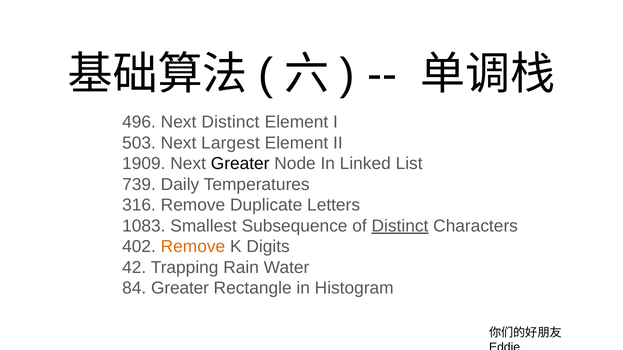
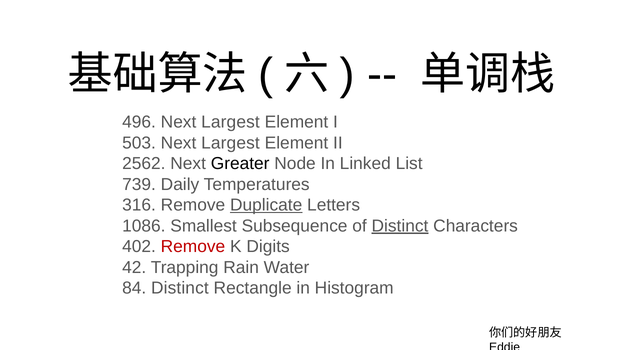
496 Next Distinct: Distinct -> Largest
1909: 1909 -> 2562
Duplicate underline: none -> present
1083: 1083 -> 1086
Remove at (193, 247) colour: orange -> red
84 Greater: Greater -> Distinct
